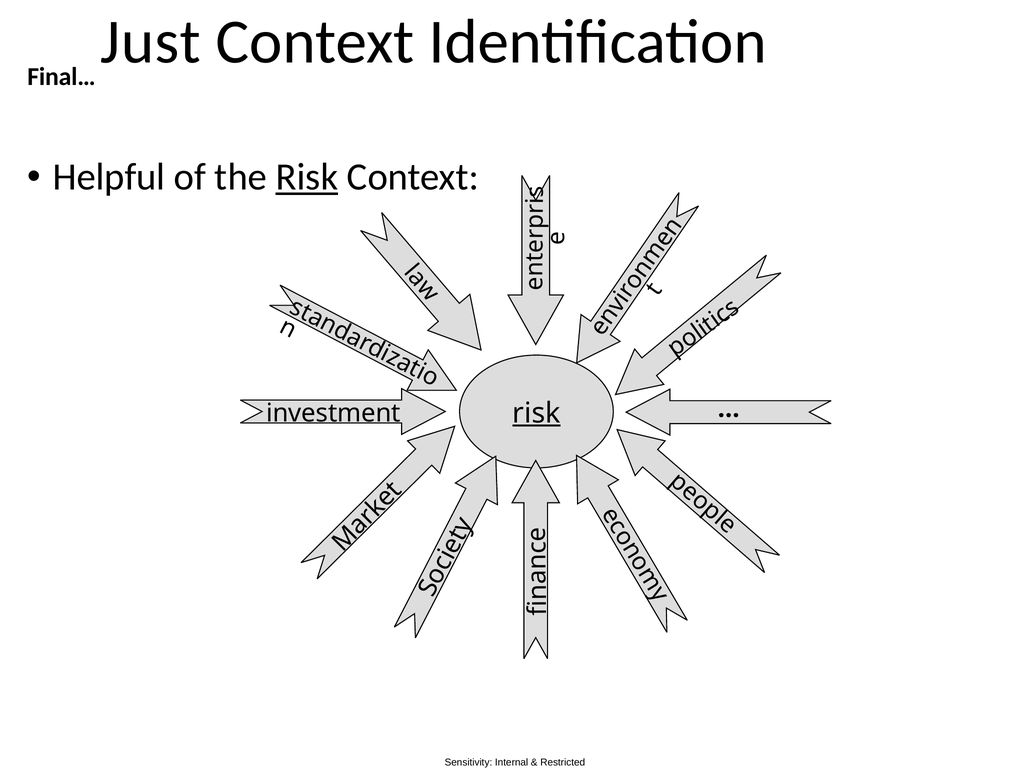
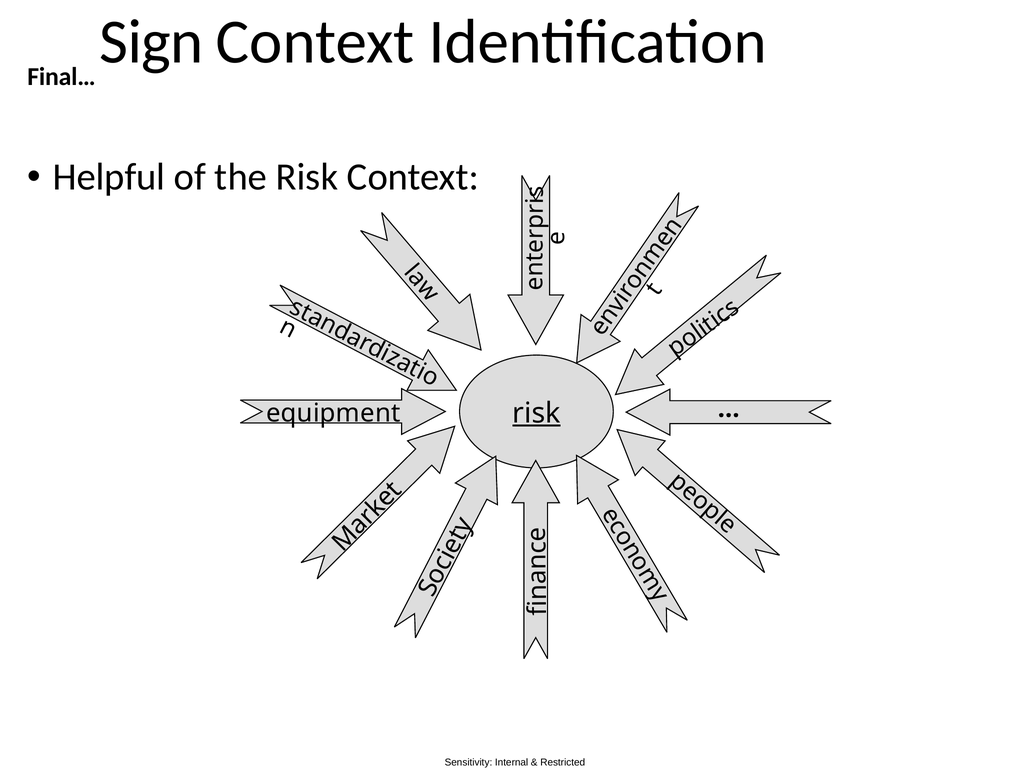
Just: Just -> Sign
Risk at (307, 177) underline: present -> none
investment: investment -> equipment
